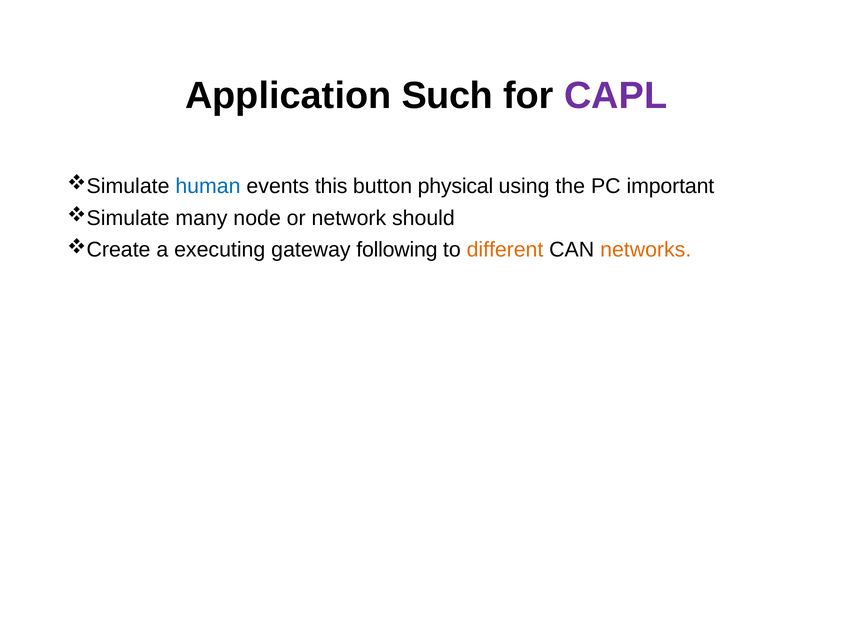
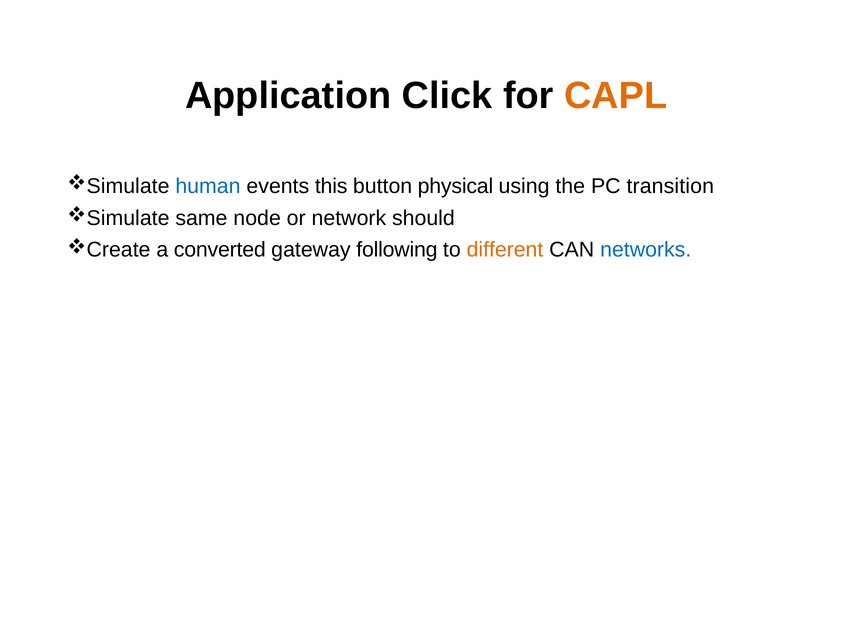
Such: Such -> Click
CAPL colour: purple -> orange
important: important -> transition
many: many -> same
executing: executing -> converted
networks colour: orange -> blue
